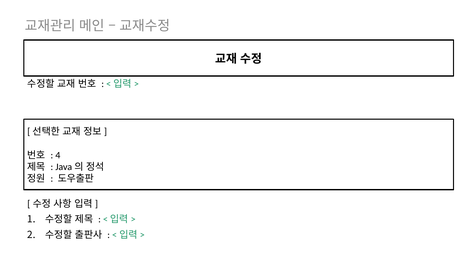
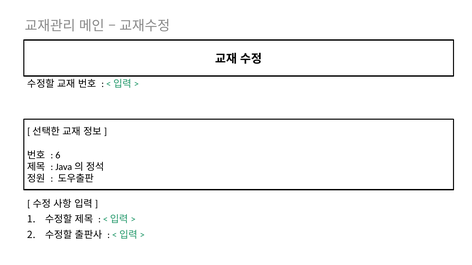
4: 4 -> 6
